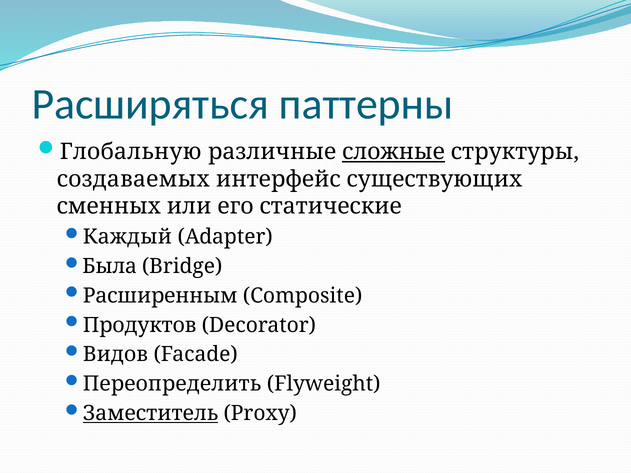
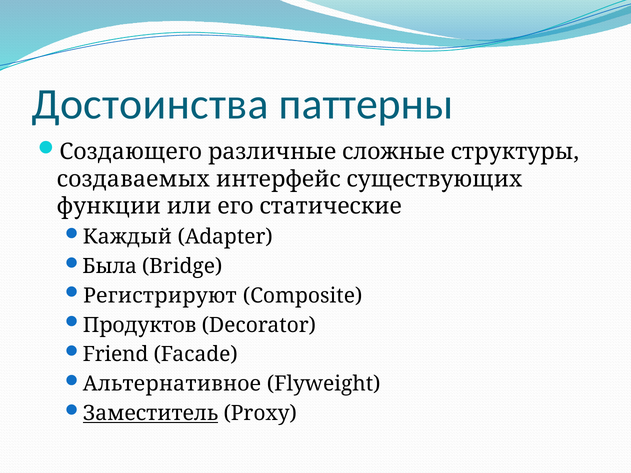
Расширяться: Расширяться -> Достоинства
Глобальную: Глобальную -> Создающего
сложные underline: present -> none
сменных: сменных -> функции
Расширенным: Расширенным -> Регистрируют
Видов: Видов -> Friend
Переопределить: Переопределить -> Альтернативное
